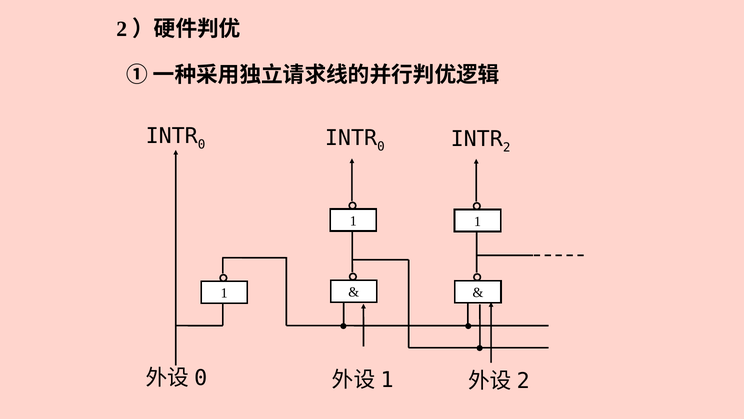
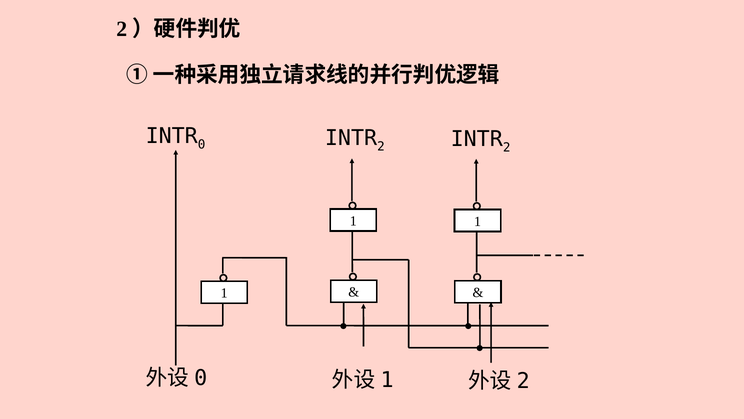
0 at (381, 146): 0 -> 2
